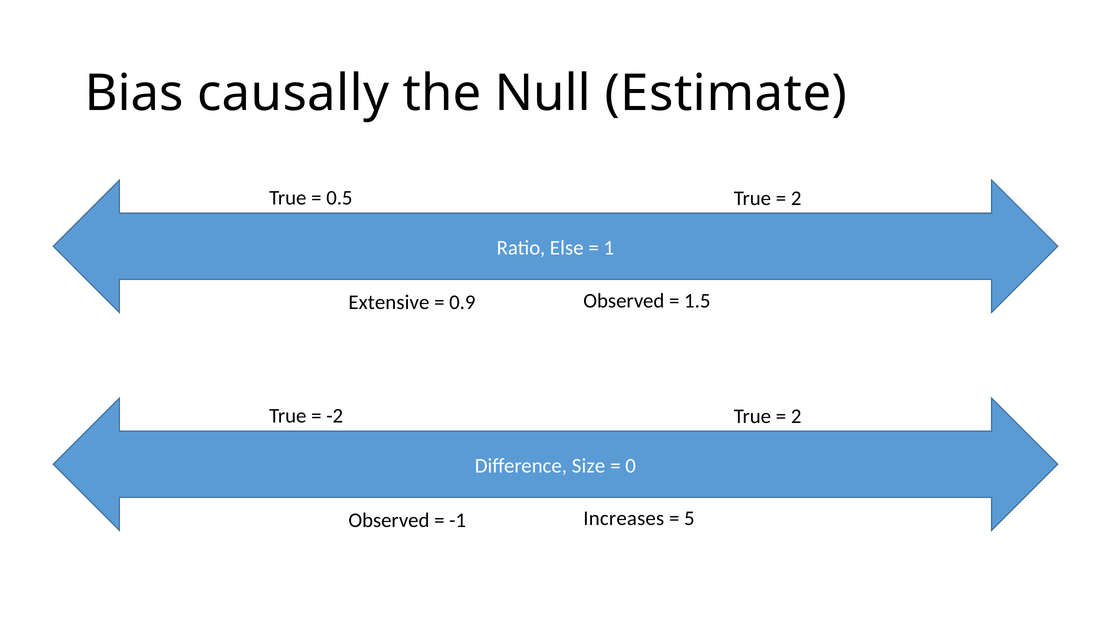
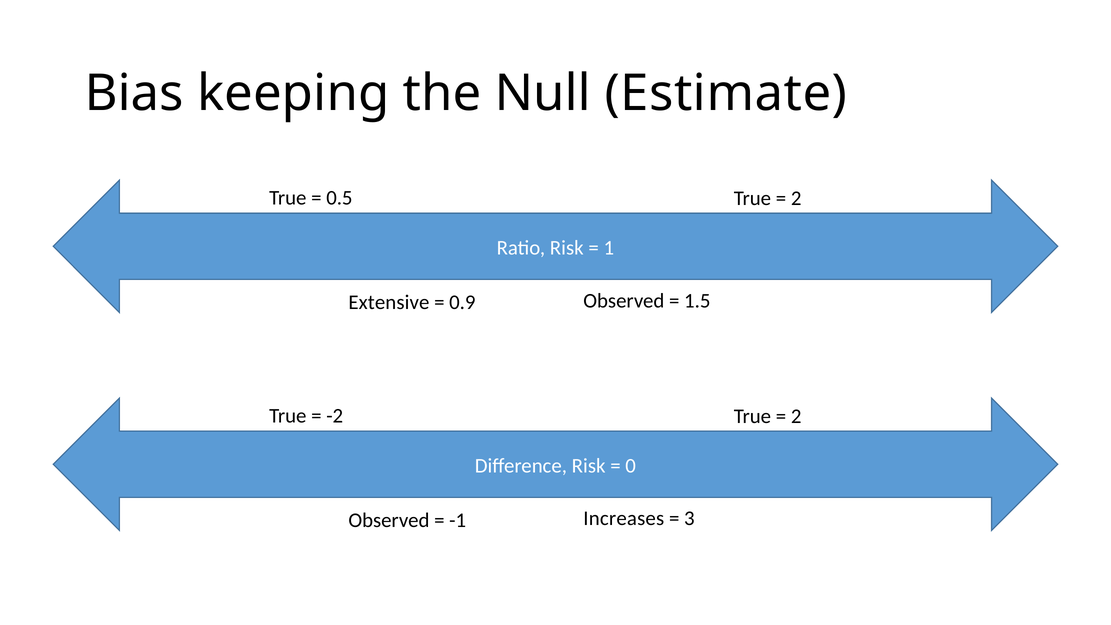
causally: causally -> keeping
Ratio Else: Else -> Risk
Difference Size: Size -> Risk
5: 5 -> 3
